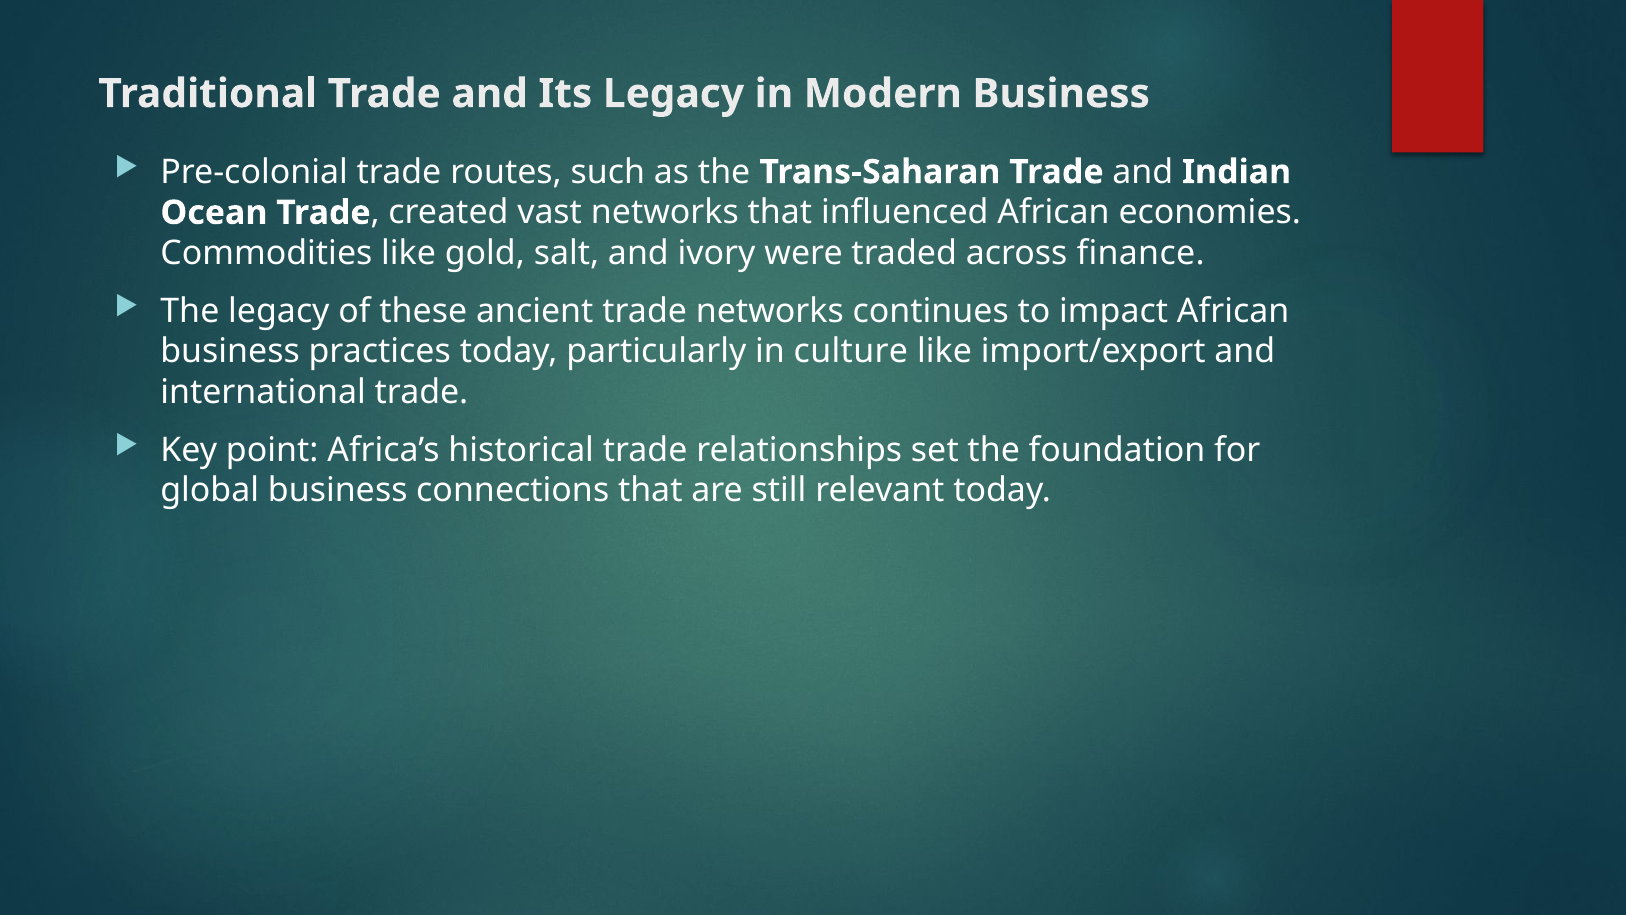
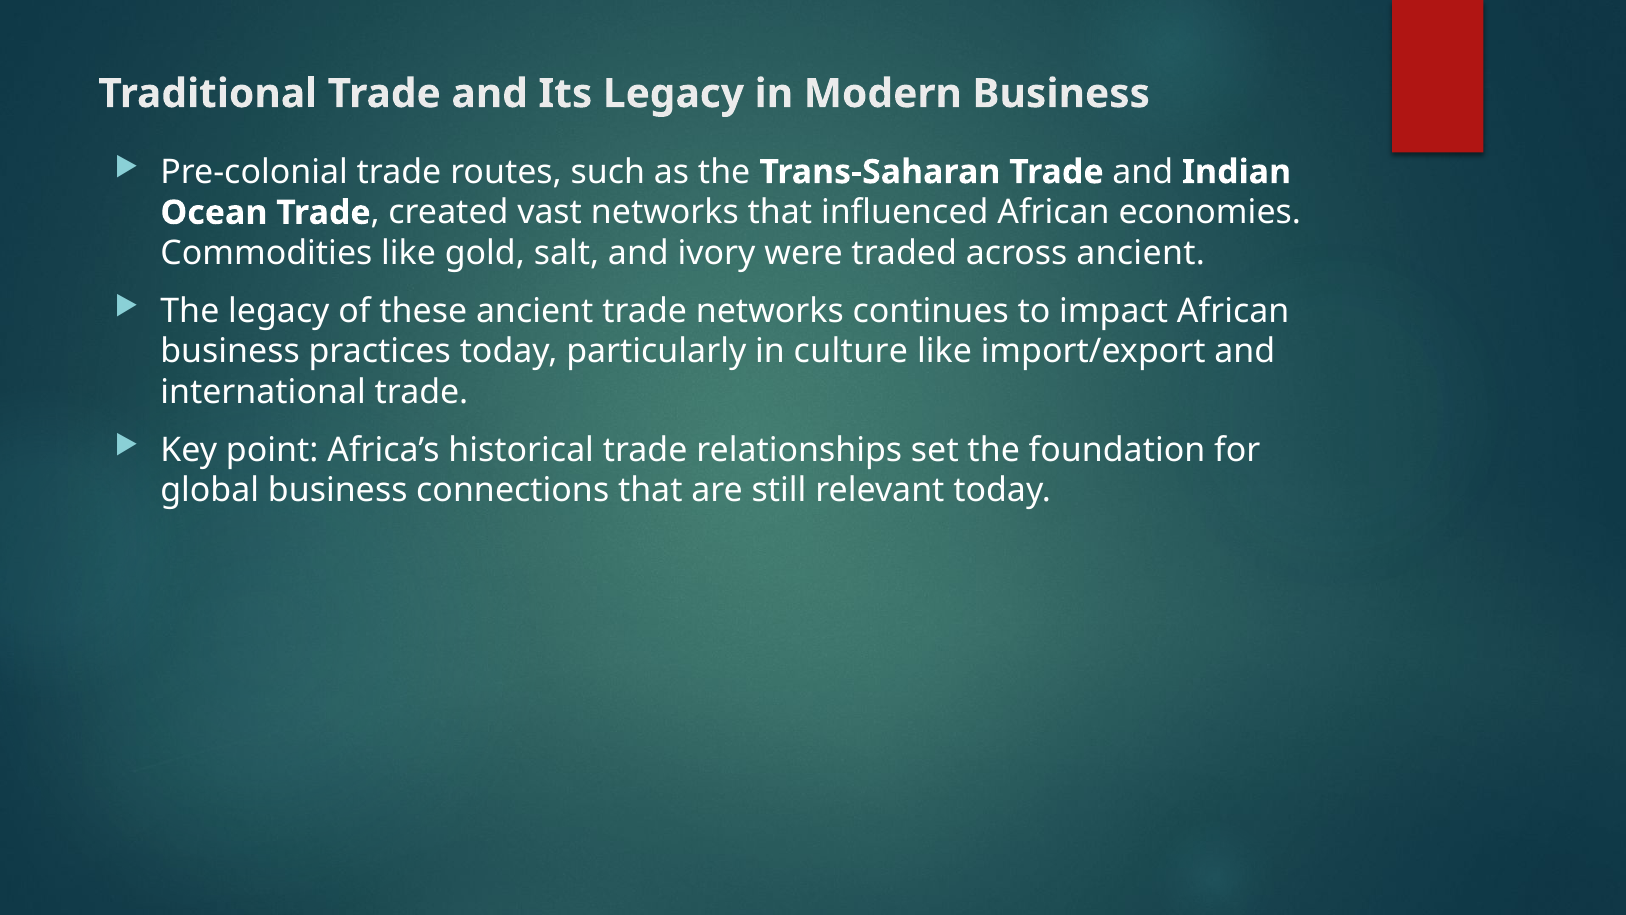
across finance: finance -> ancient
